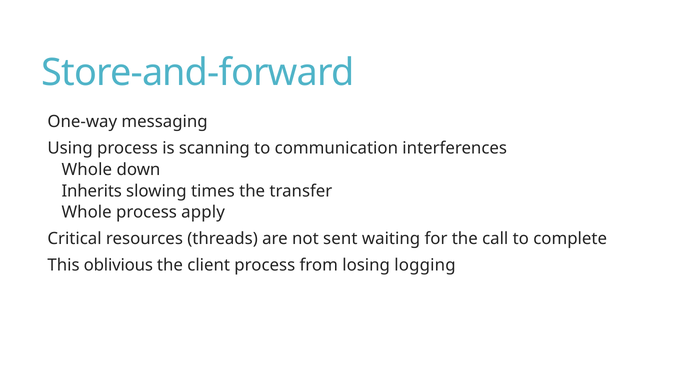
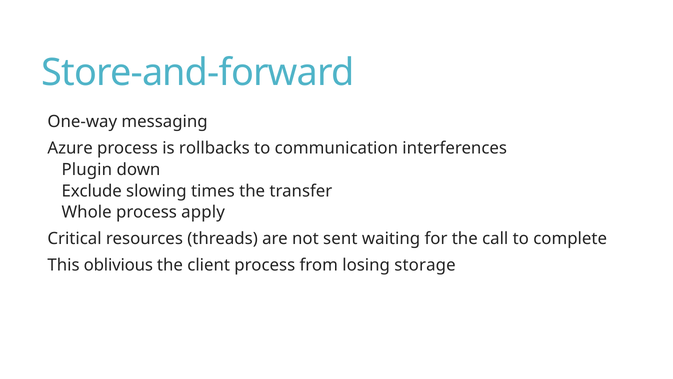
Using: Using -> Azure
scanning: scanning -> rollbacks
Whole at (87, 169): Whole -> Plugin
Inherits: Inherits -> Exclude
logging: logging -> storage
